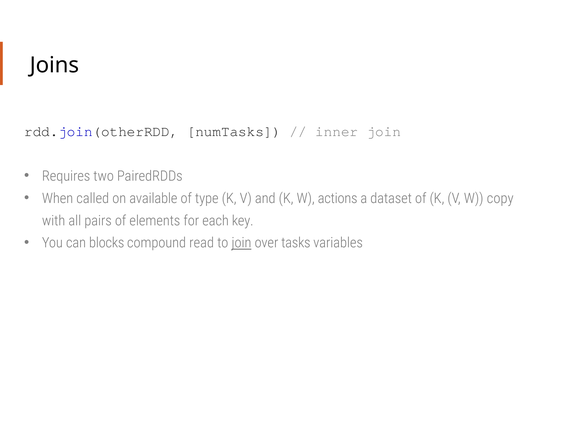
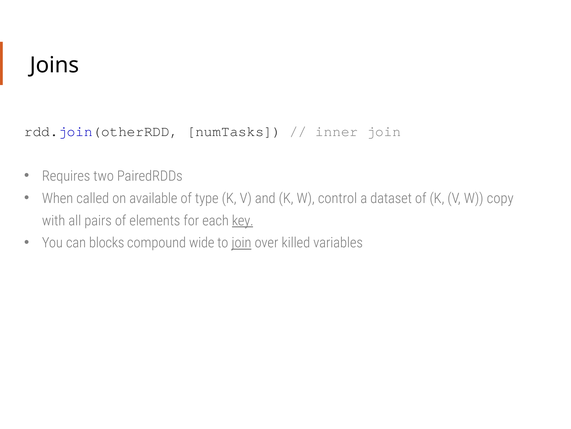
actions: actions -> control
key underline: none -> present
read: read -> wide
tasks: tasks -> killed
